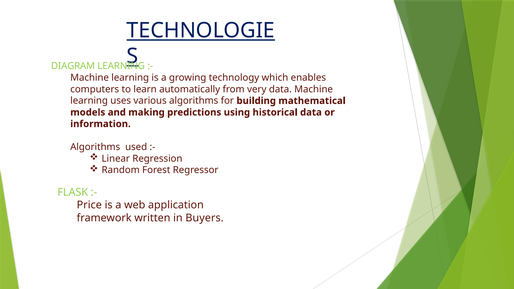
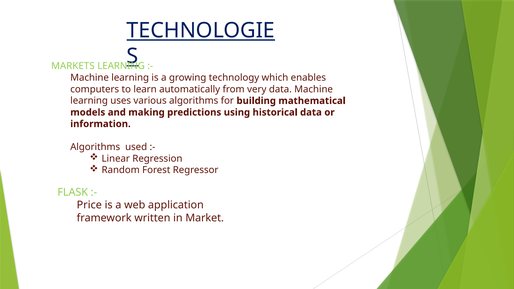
DIAGRAM: DIAGRAM -> MARKETS
Buyers: Buyers -> Market
